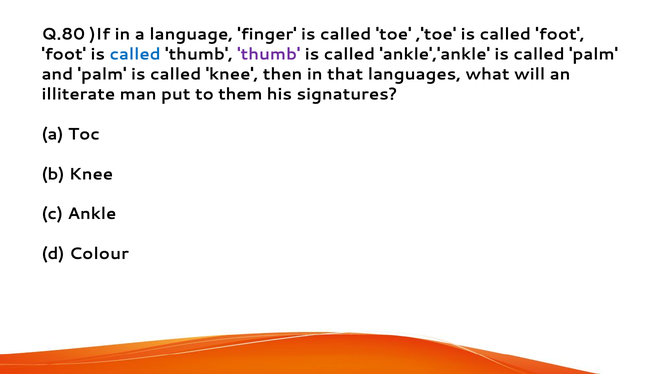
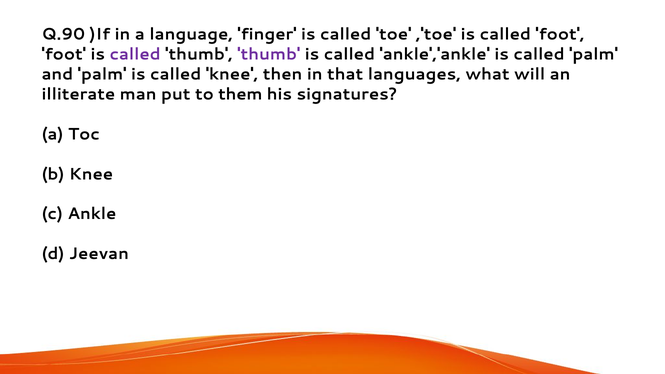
Q.80: Q.80 -> Q.90
called at (135, 54) colour: blue -> purple
Colour: Colour -> Jeevan
